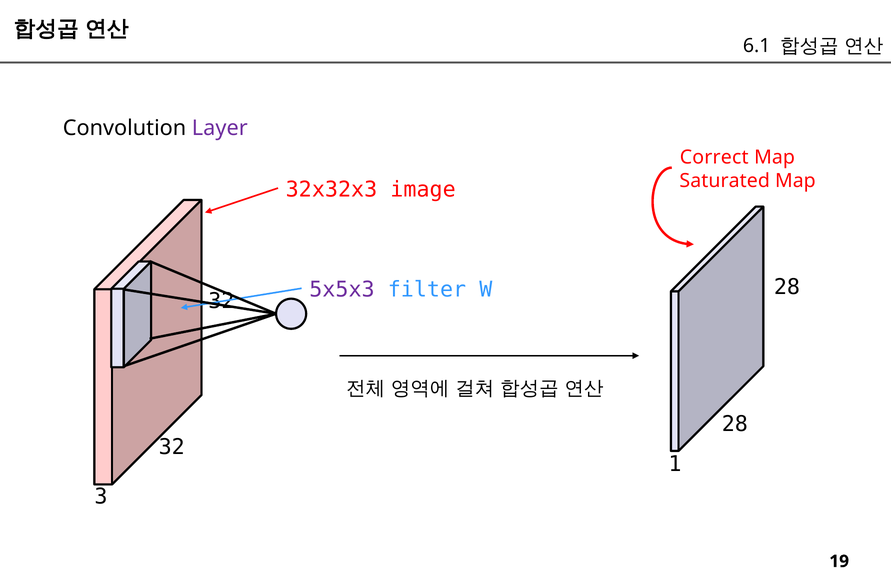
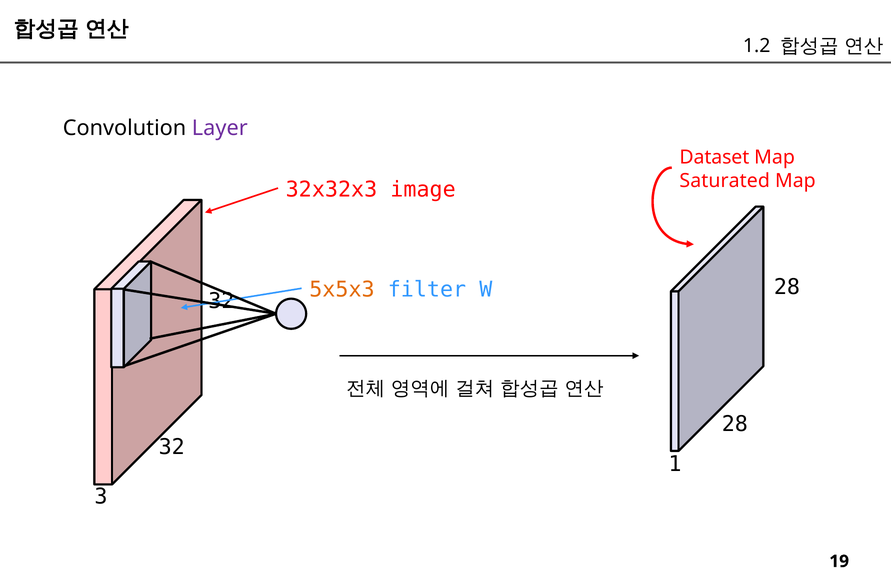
6.1: 6.1 -> 1.2
Correct: Correct -> Dataset
5x5x3 colour: purple -> orange
